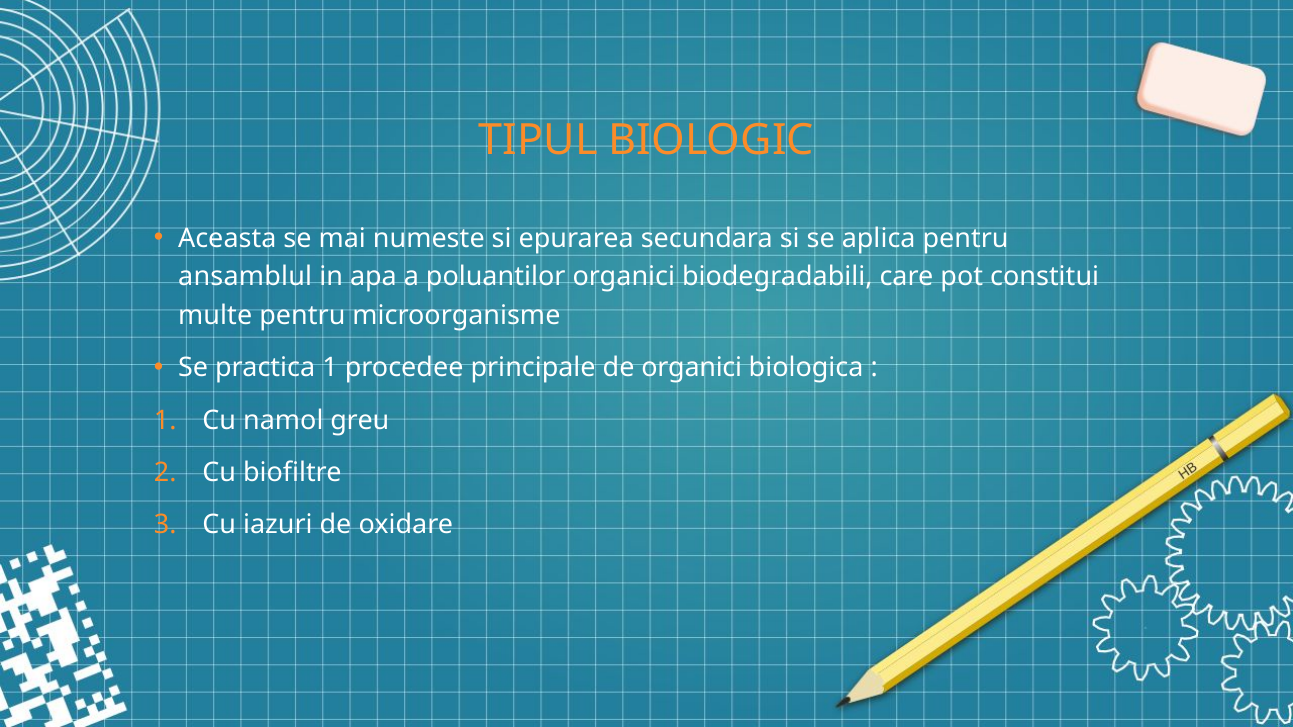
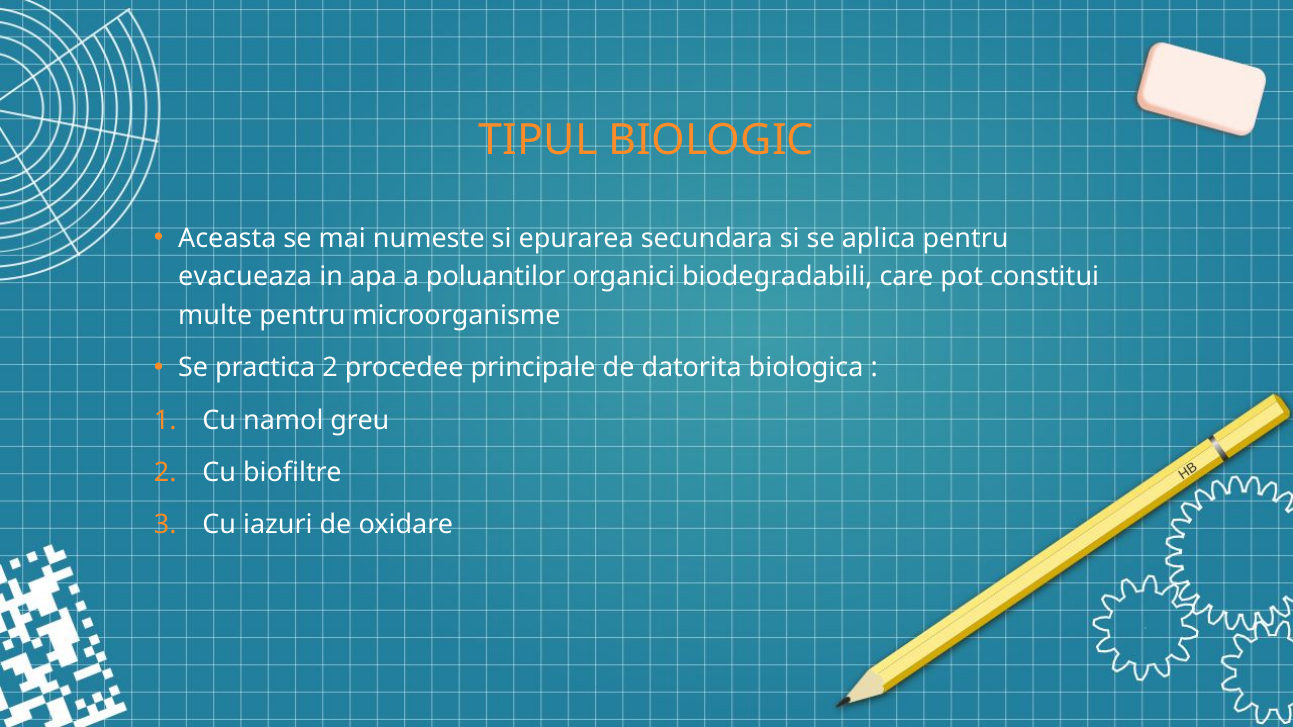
ansamblul: ansamblul -> evacueaza
practica 1: 1 -> 2
de organici: organici -> datorita
